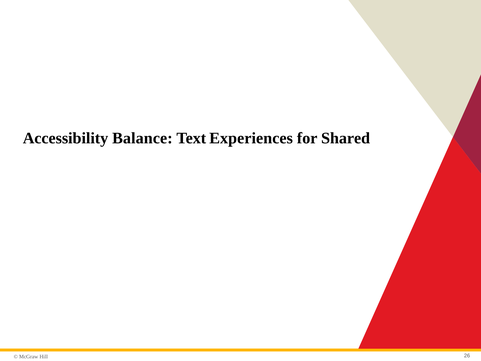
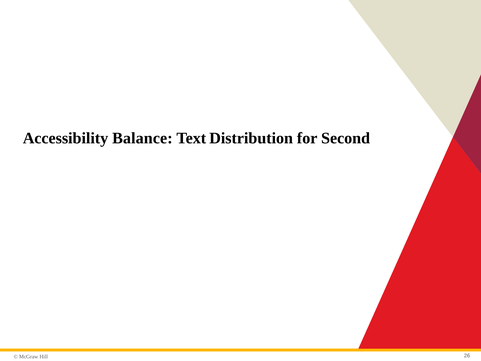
Experiences: Experiences -> Distribution
Shared: Shared -> Second
